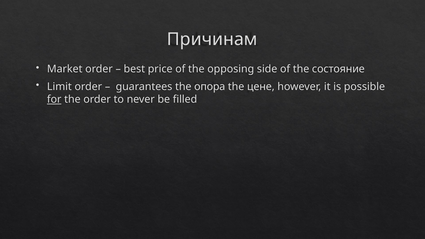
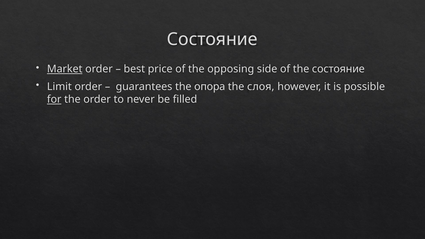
Причинам at (212, 39): Причинам -> Состояние
Market underline: none -> present
цене: цене -> слоя
